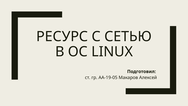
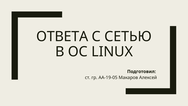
РЕСУРС: РЕСУРС -> ОТВЕТА
